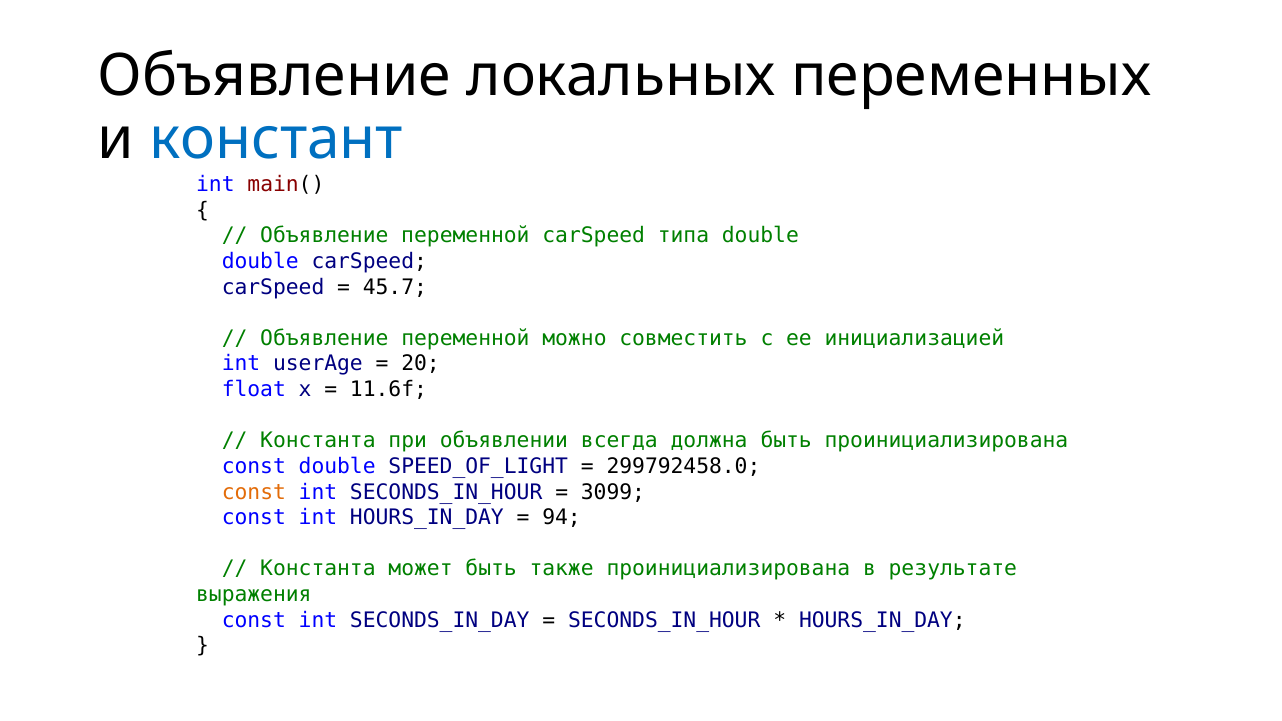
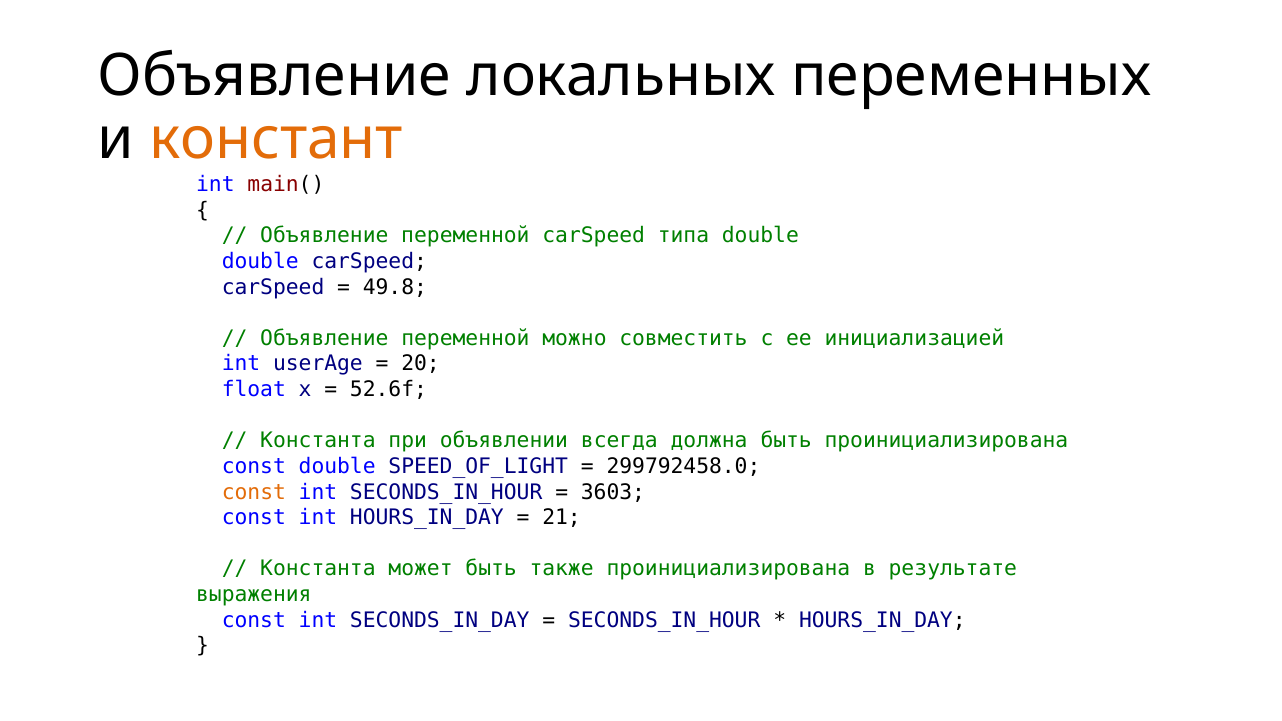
констант colour: blue -> orange
45.7: 45.7 -> 49.8
11.6f: 11.6f -> 52.6f
3099: 3099 -> 3603
94: 94 -> 21
